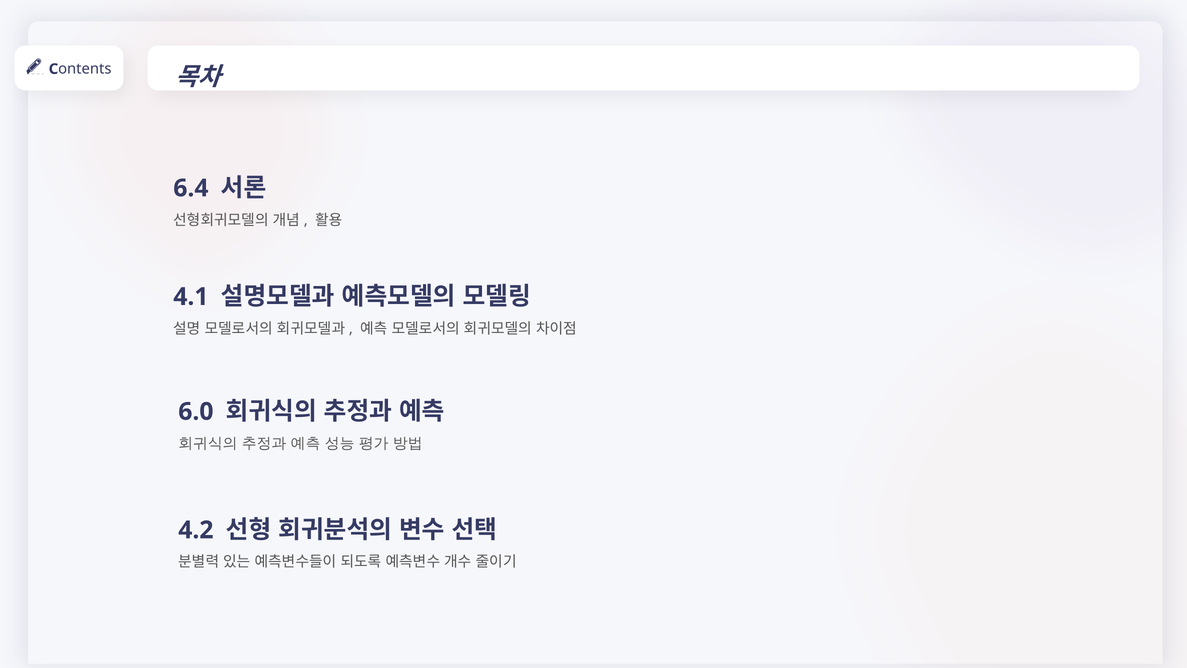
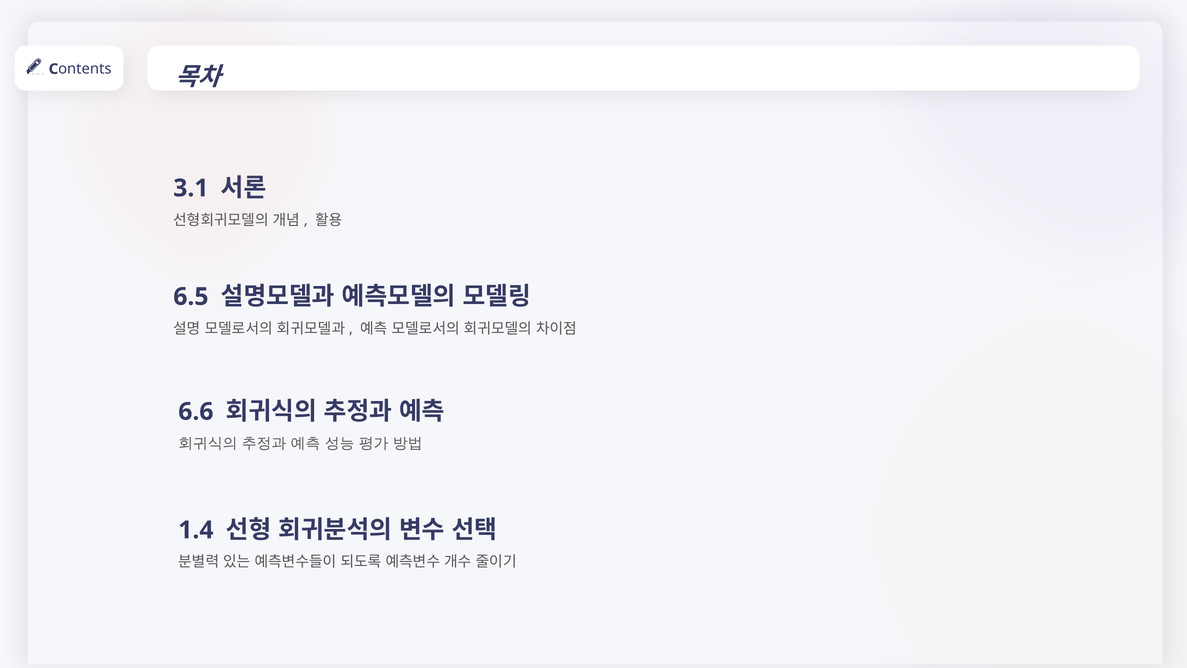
6.4: 6.4 -> 3.1
4.1: 4.1 -> 6.5
6.0: 6.0 -> 6.6
4.2: 4.2 -> 1.4
